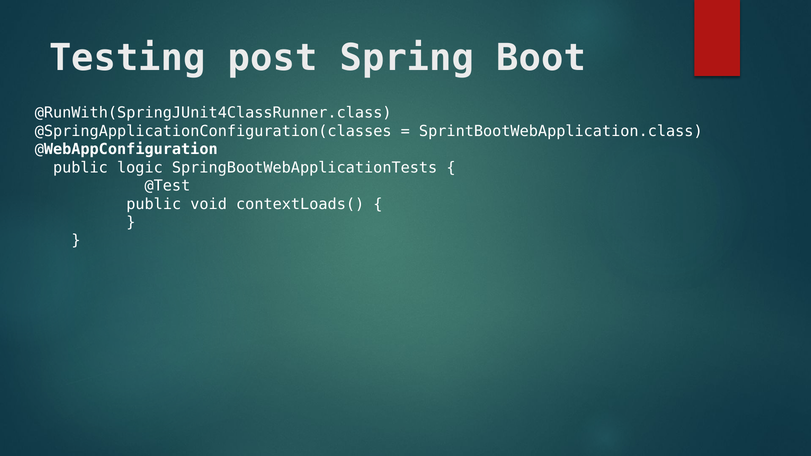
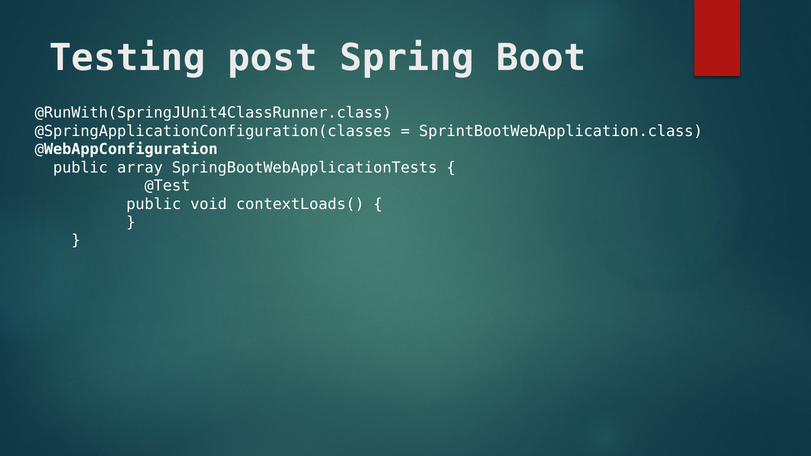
logic: logic -> array
